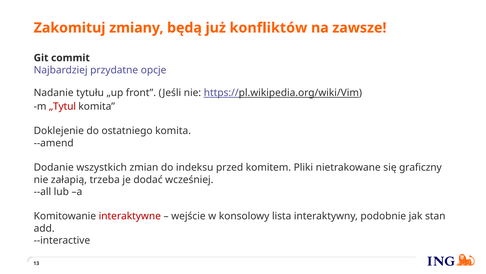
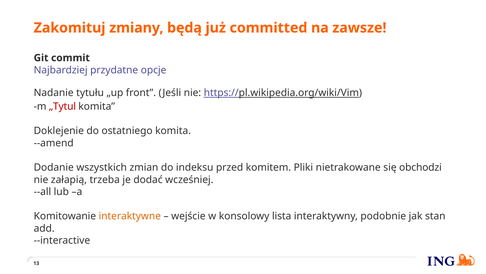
konfliktów: konfliktów -> committed
graficzny: graficzny -> obchodzi
interaktywne colour: red -> orange
